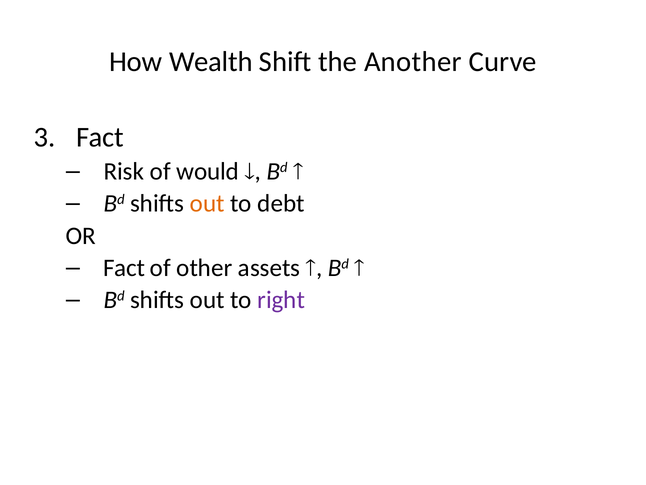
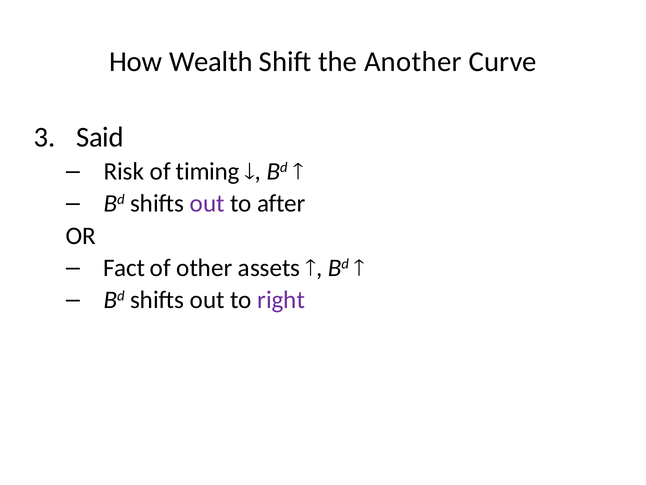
Fact at (100, 137): Fact -> Said
would: would -> timing
out at (207, 203) colour: orange -> purple
debt: debt -> after
